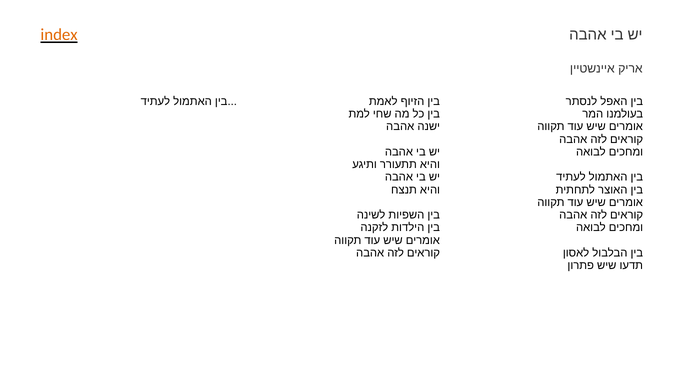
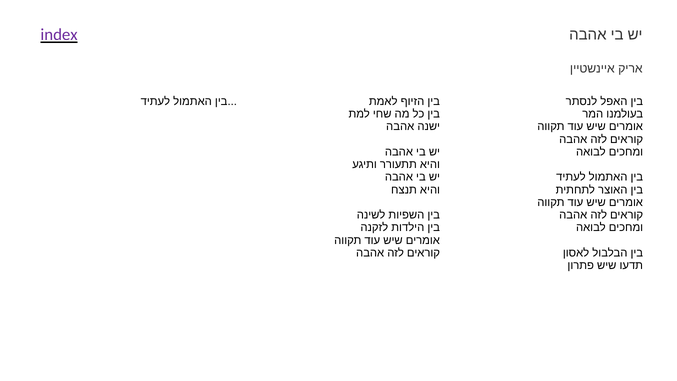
index colour: orange -> purple
